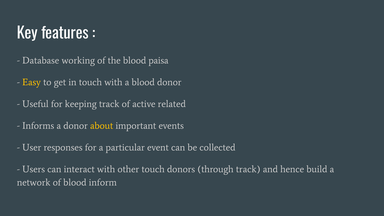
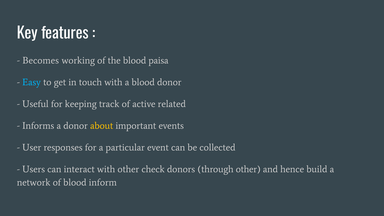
Database: Database -> Becomes
Easy colour: yellow -> light blue
other touch: touch -> check
through track: track -> other
